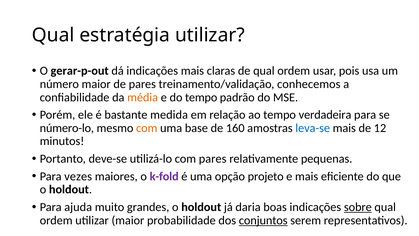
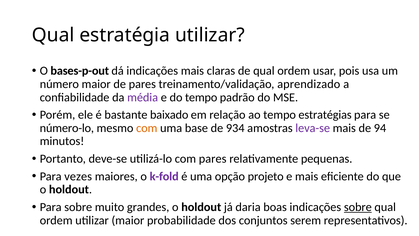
gerar-p-out: gerar-p-out -> bases-p-out
conhecemos: conhecemos -> aprendizado
média colour: orange -> purple
medida: medida -> baixado
verdadeira: verdadeira -> estratégias
160: 160 -> 934
leva-se colour: blue -> purple
12: 12 -> 94
Para ajuda: ajuda -> sobre
conjuntos underline: present -> none
